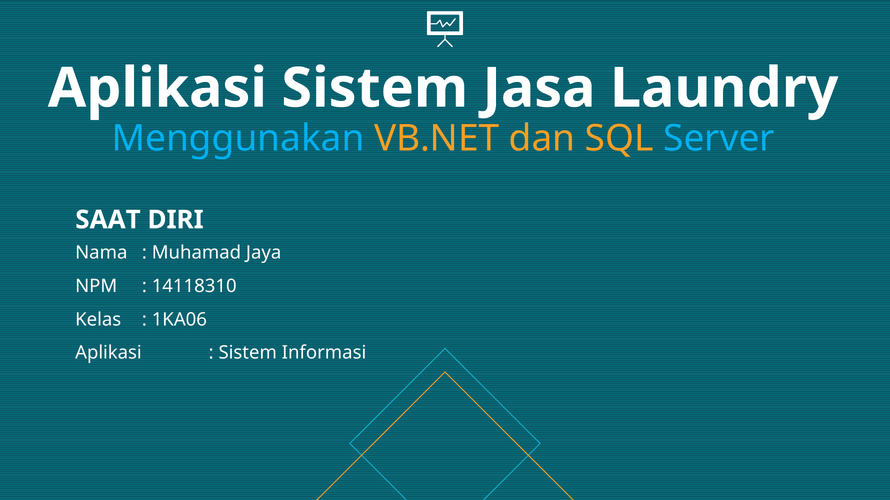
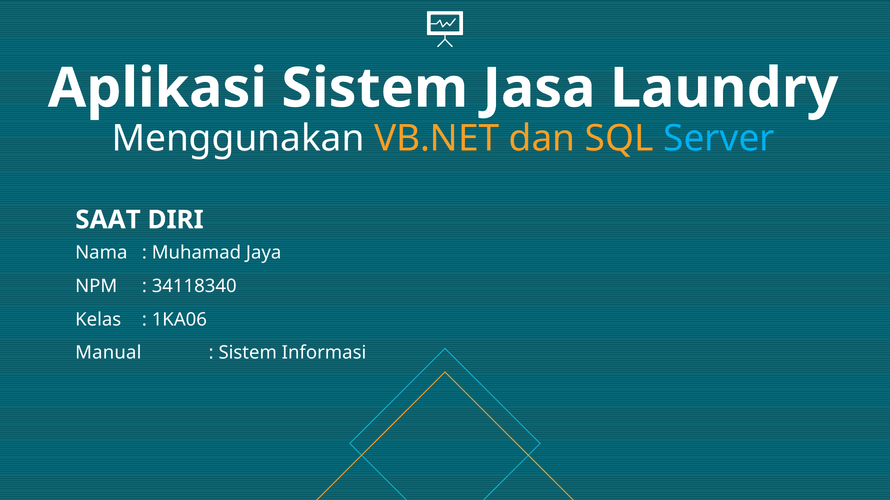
Menggunakan colour: light blue -> white
14118310: 14118310 -> 34118340
Aplikasi at (108, 353): Aplikasi -> Manual
